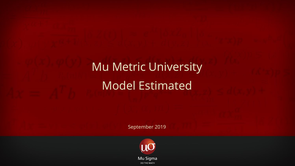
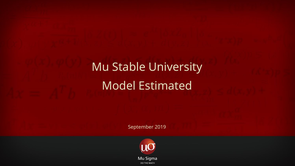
Metric: Metric -> Stable
